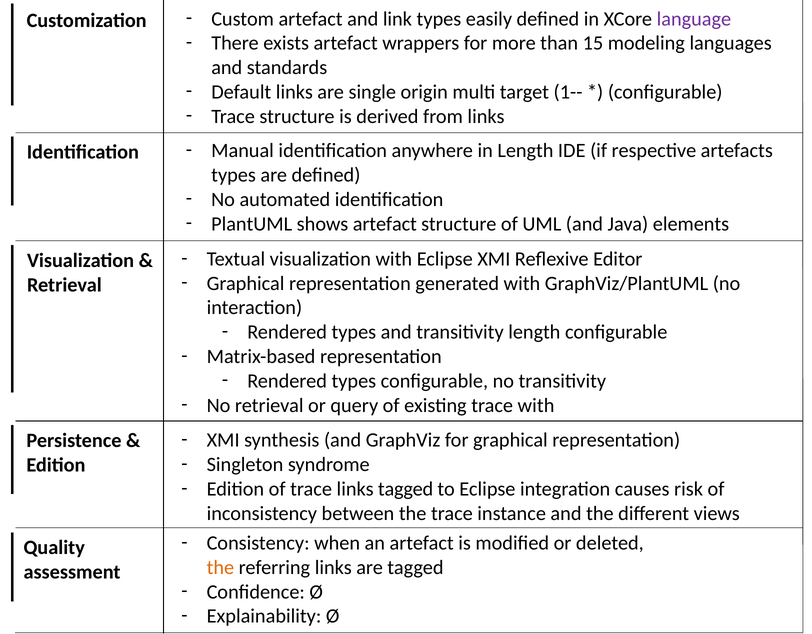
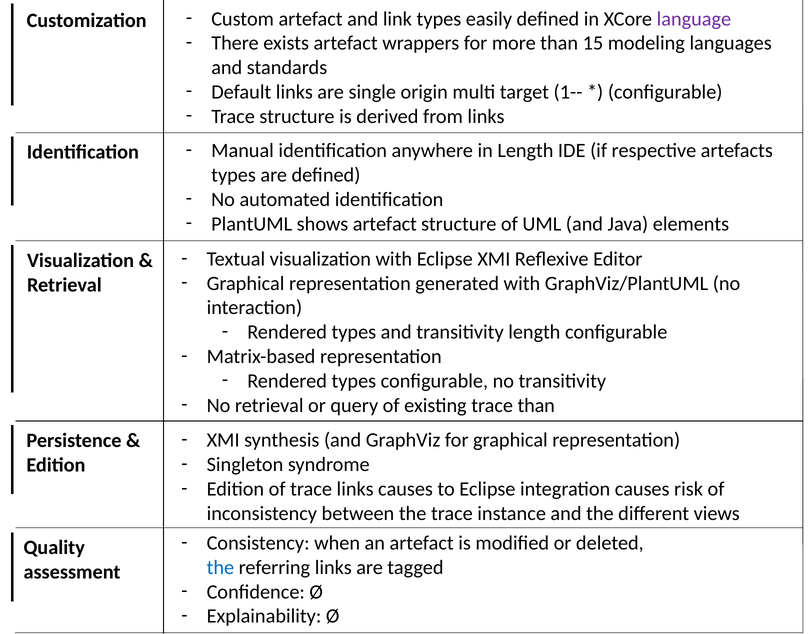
trace with: with -> than
links tagged: tagged -> causes
the at (220, 567) colour: orange -> blue
